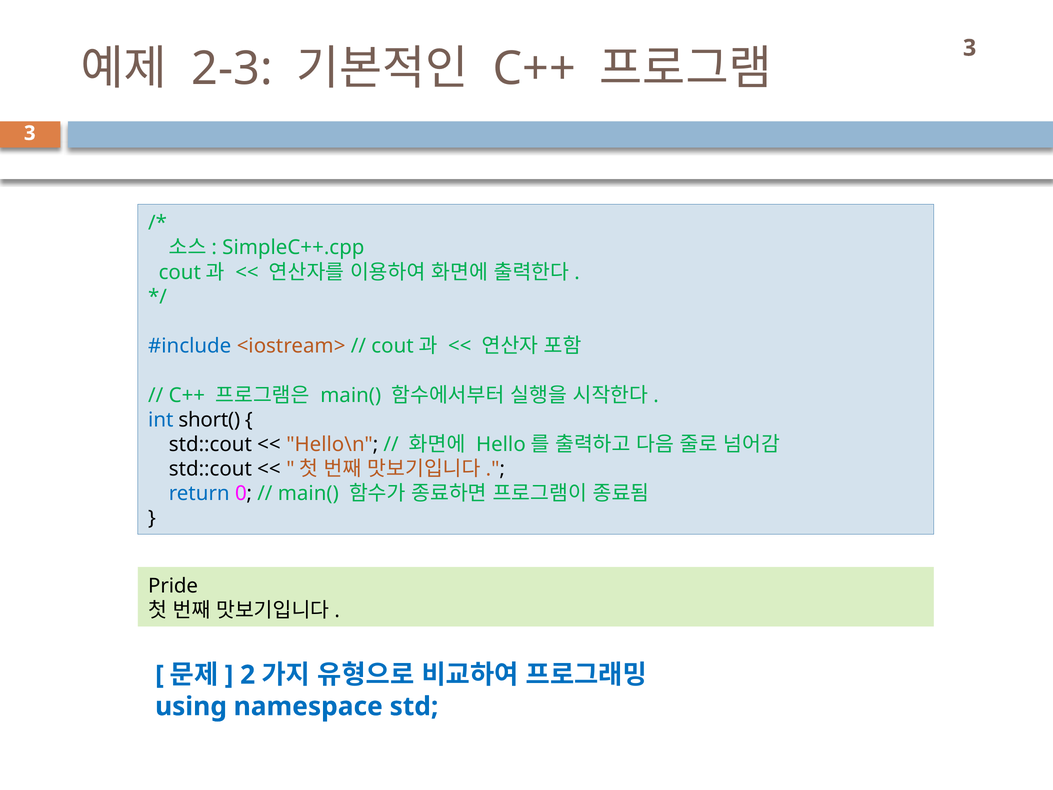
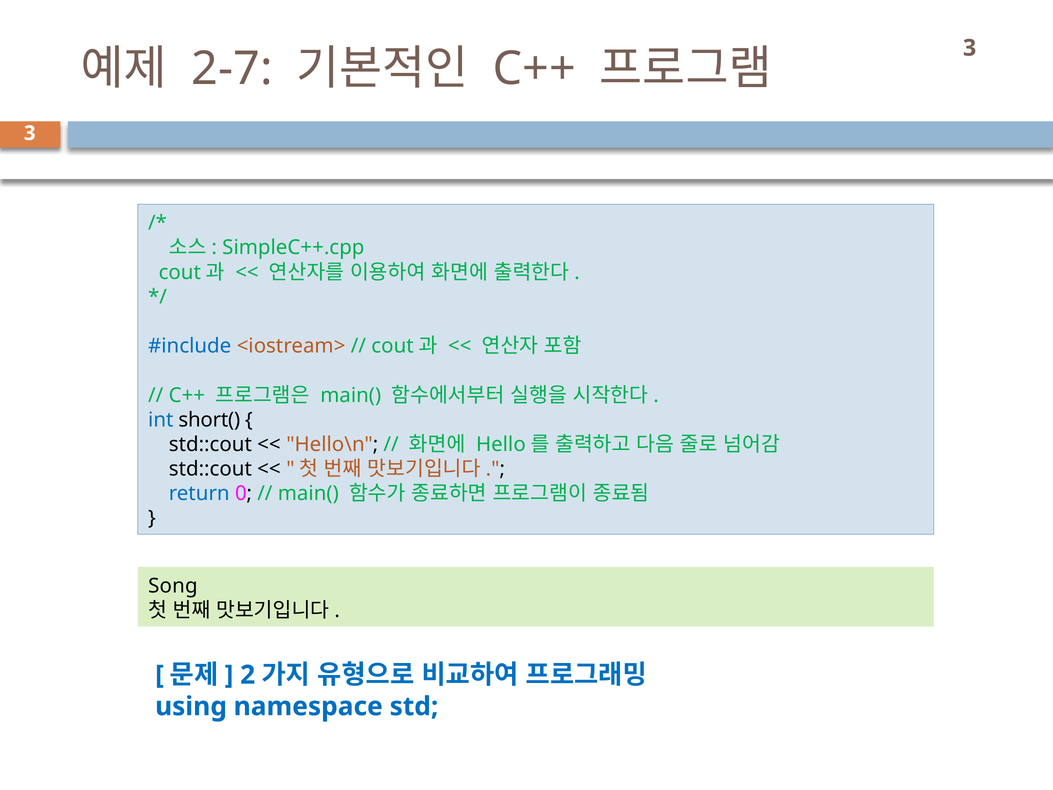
2-3: 2-3 -> 2-7
Pride: Pride -> Song
